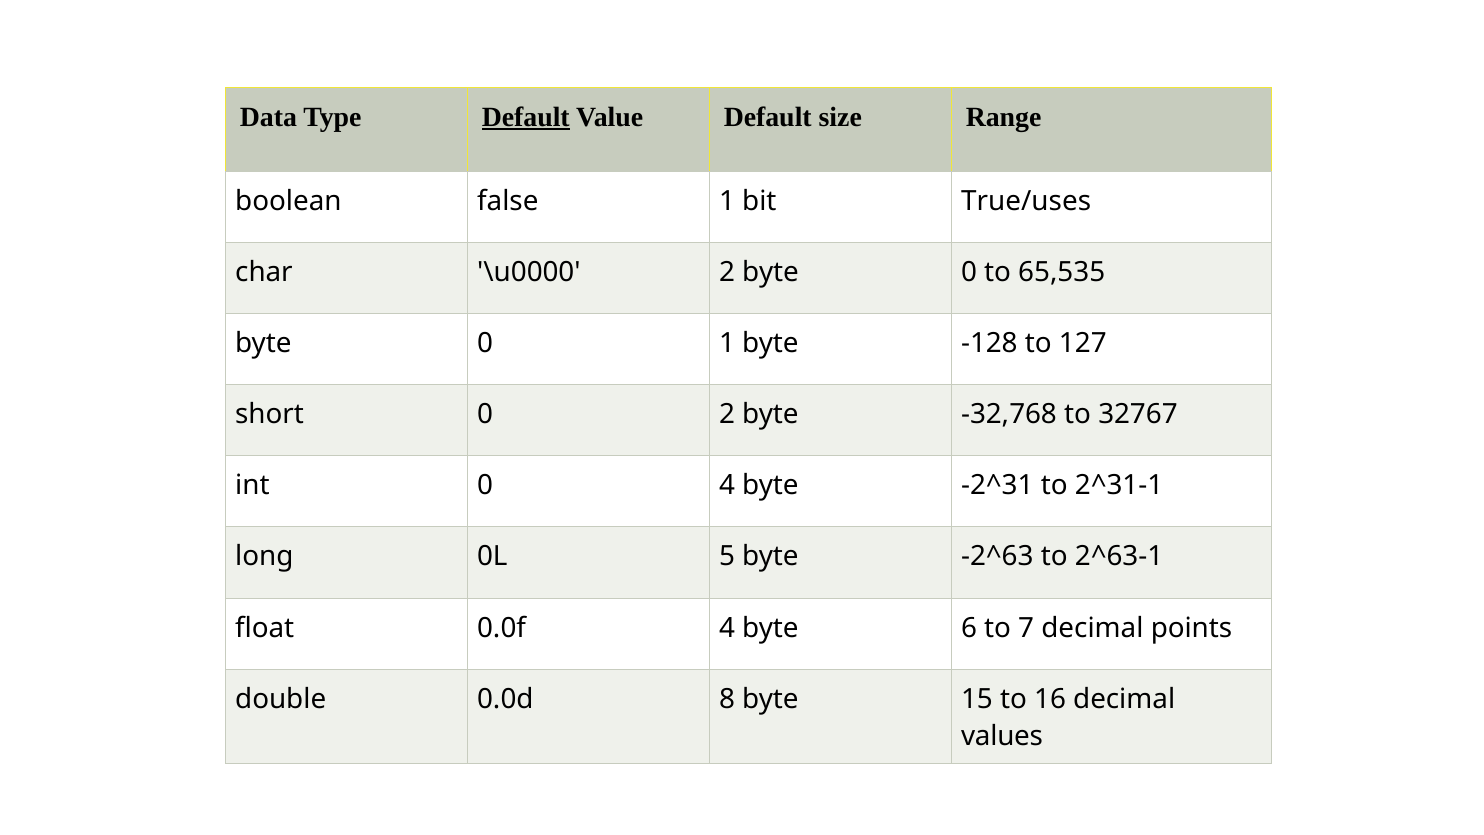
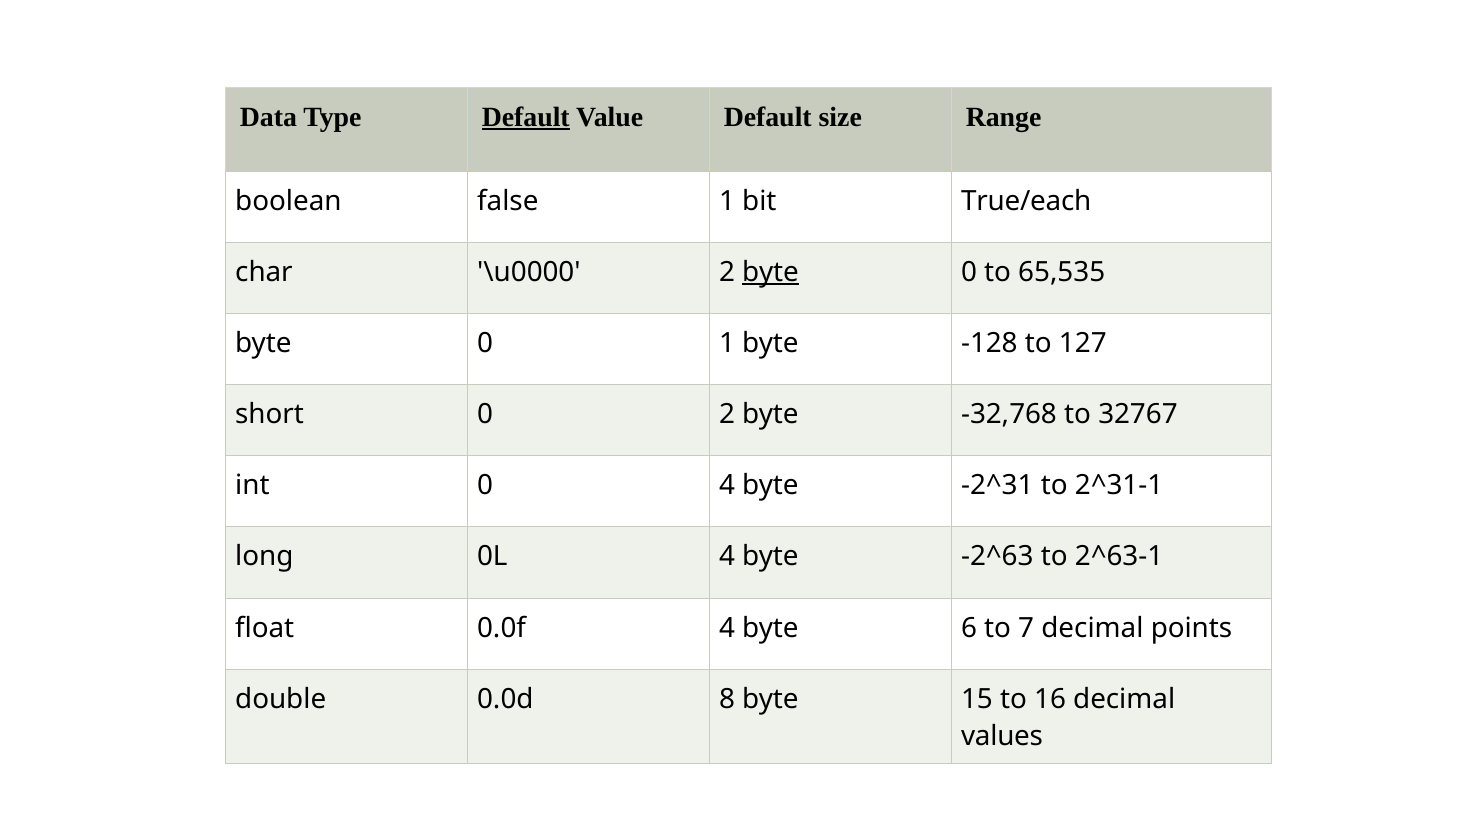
True/uses: True/uses -> True/each
byte at (770, 272) underline: none -> present
0L 5: 5 -> 4
